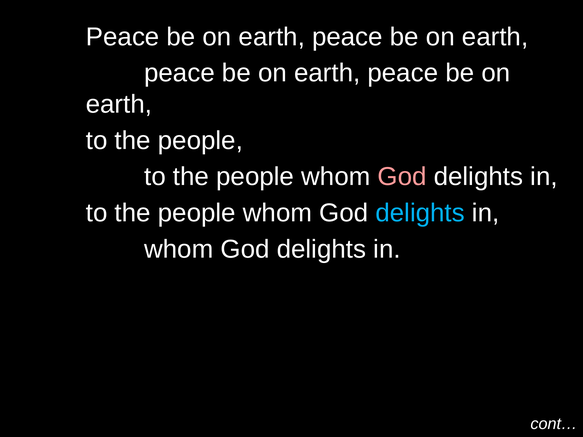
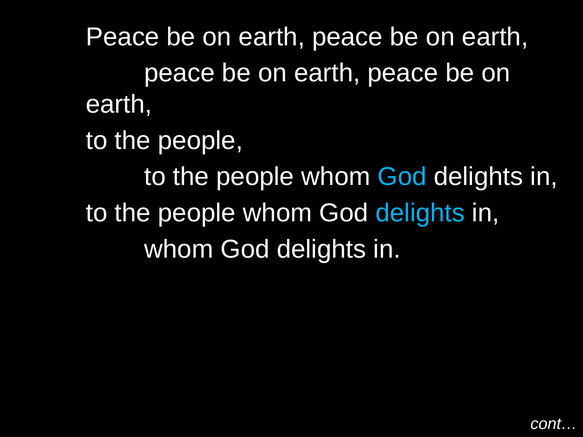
God at (402, 177) colour: pink -> light blue
